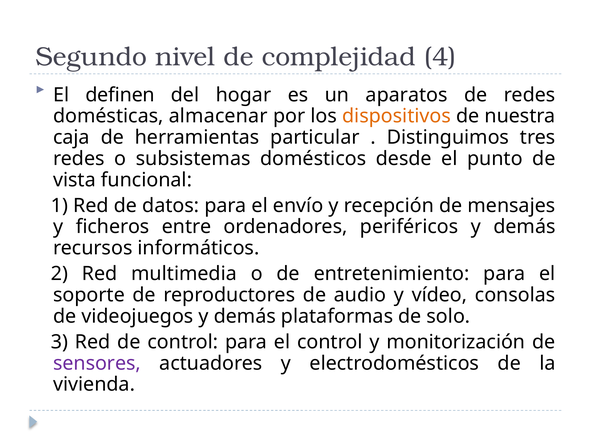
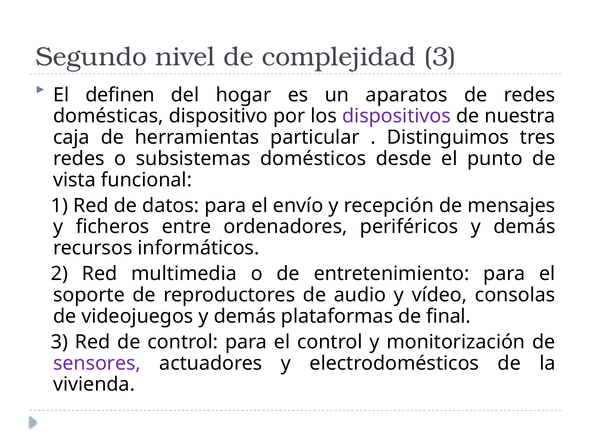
complejidad 4: 4 -> 3
almacenar: almacenar -> dispositivo
dispositivos colour: orange -> purple
solo: solo -> final
